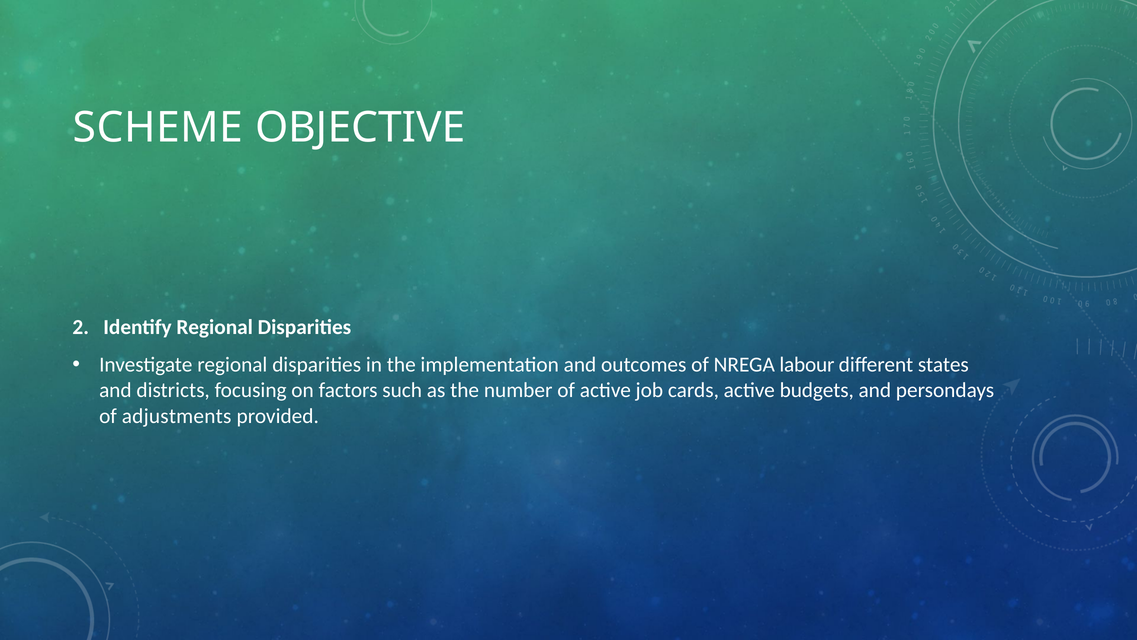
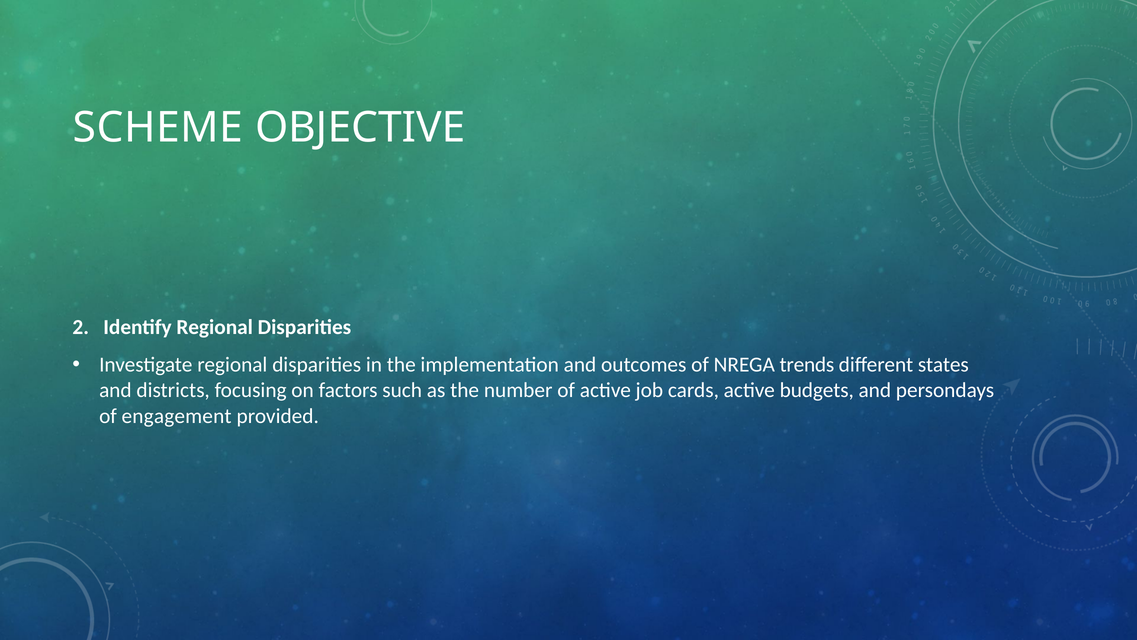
labour: labour -> trends
adjustments: adjustments -> engagement
